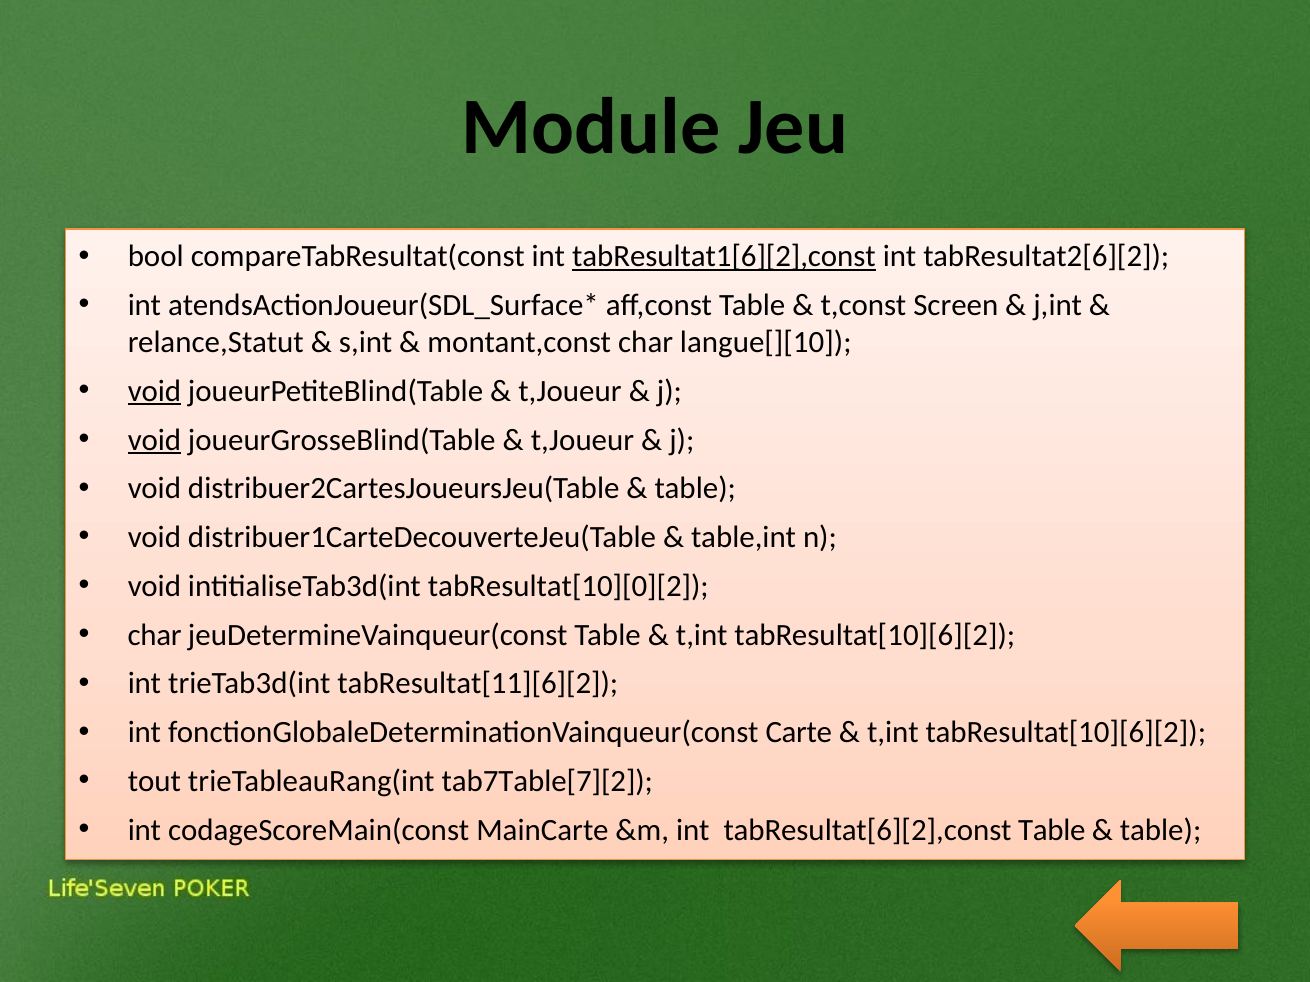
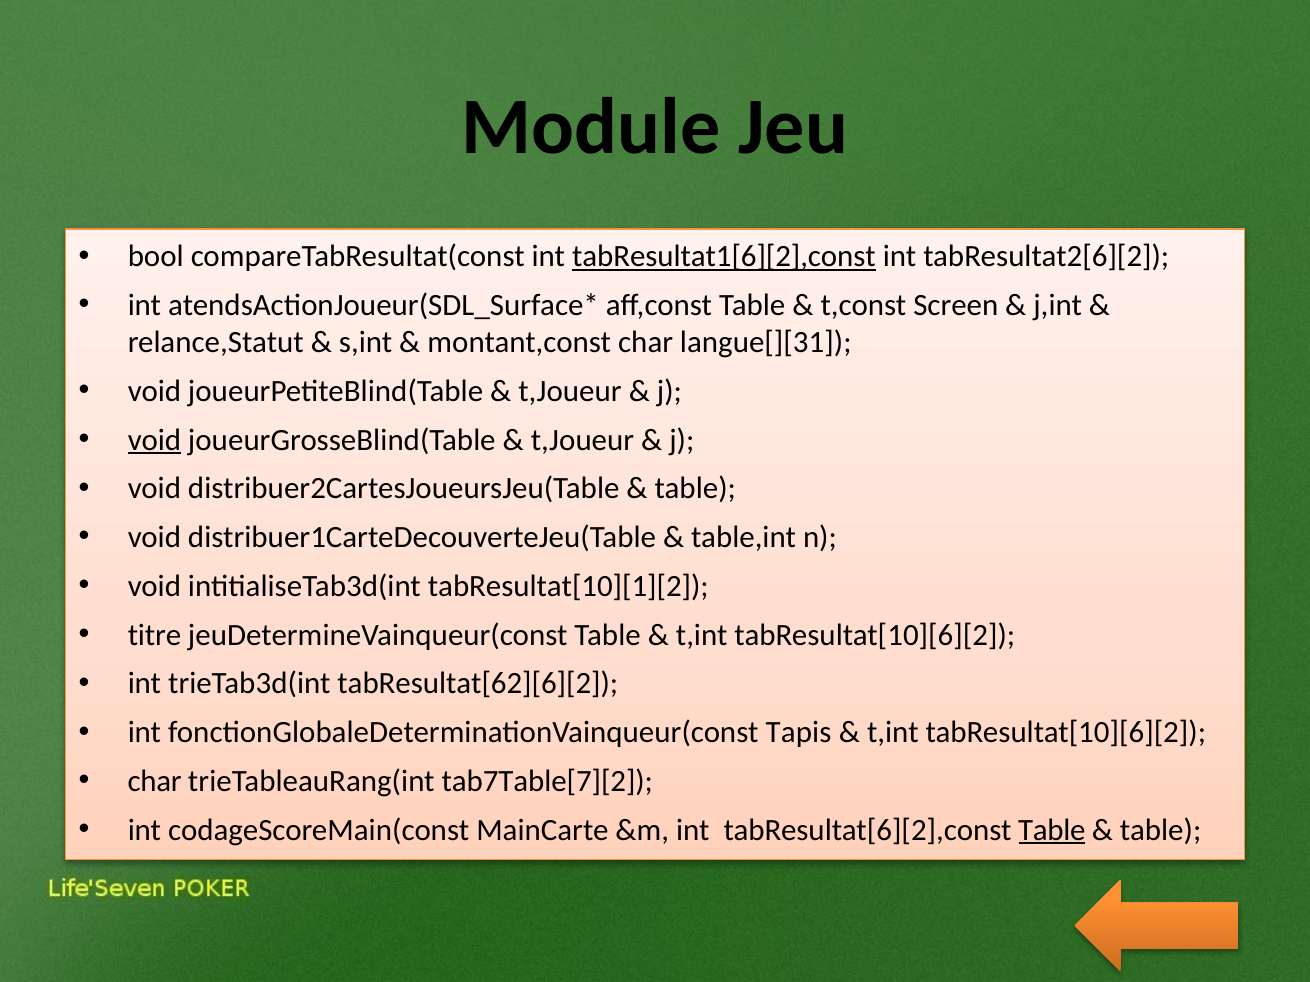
langue[][10: langue[][10 -> langue[][31
void at (154, 391) underline: present -> none
tabResultat[10][0][2: tabResultat[10][0][2 -> tabResultat[10][1][2
char at (155, 635): char -> titre
tabResultat[11][6][2: tabResultat[11][6][2 -> tabResultat[62][6][2
Carte: Carte -> Tapis
tout at (154, 782): tout -> char
Table at (1052, 830) underline: none -> present
